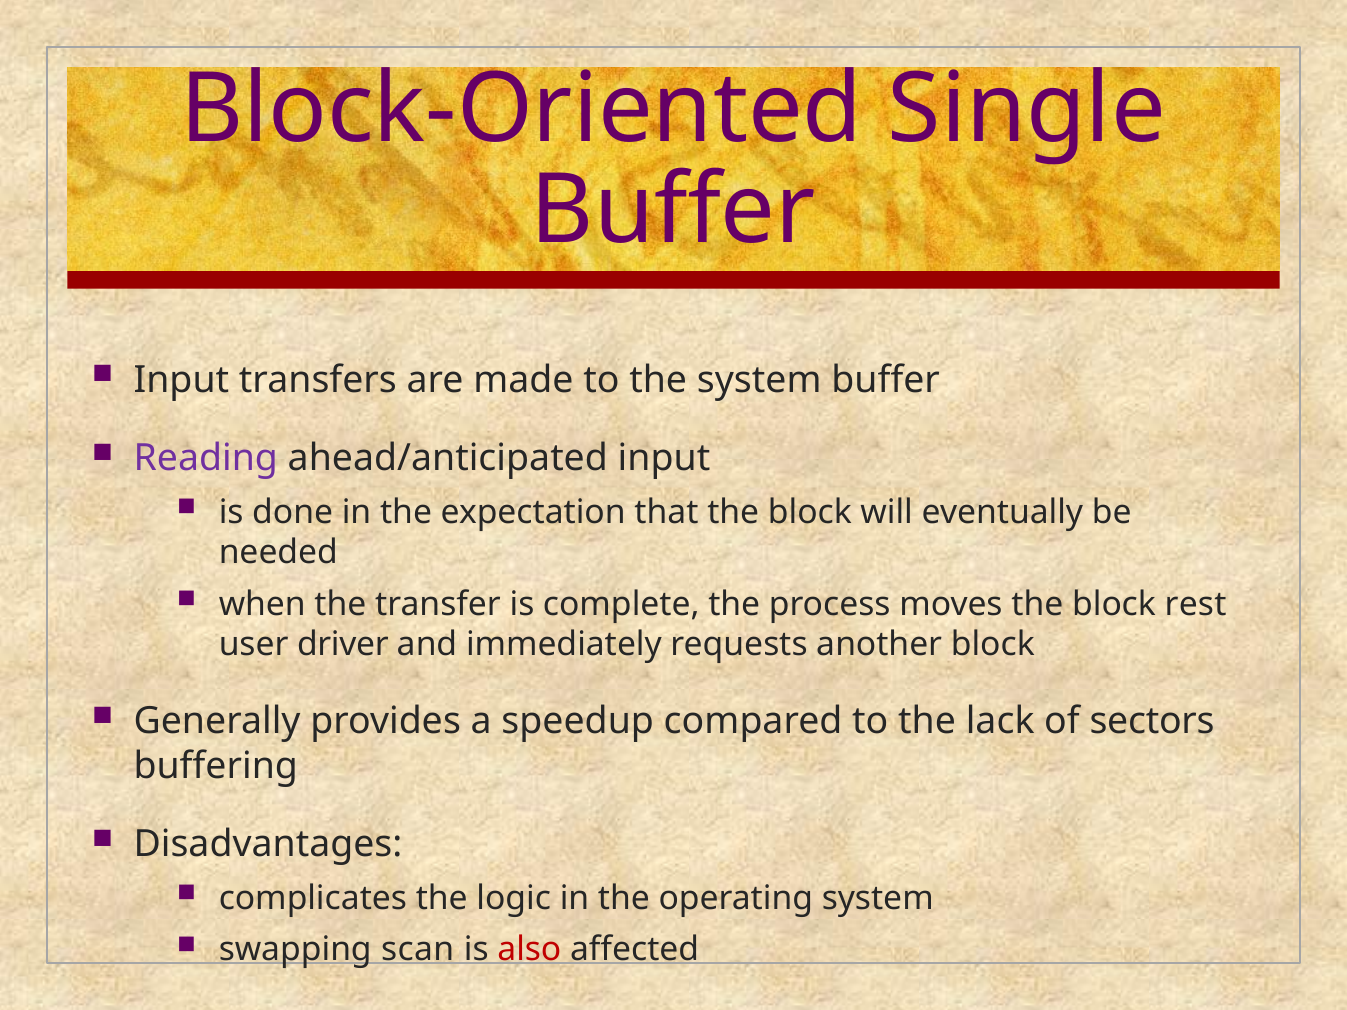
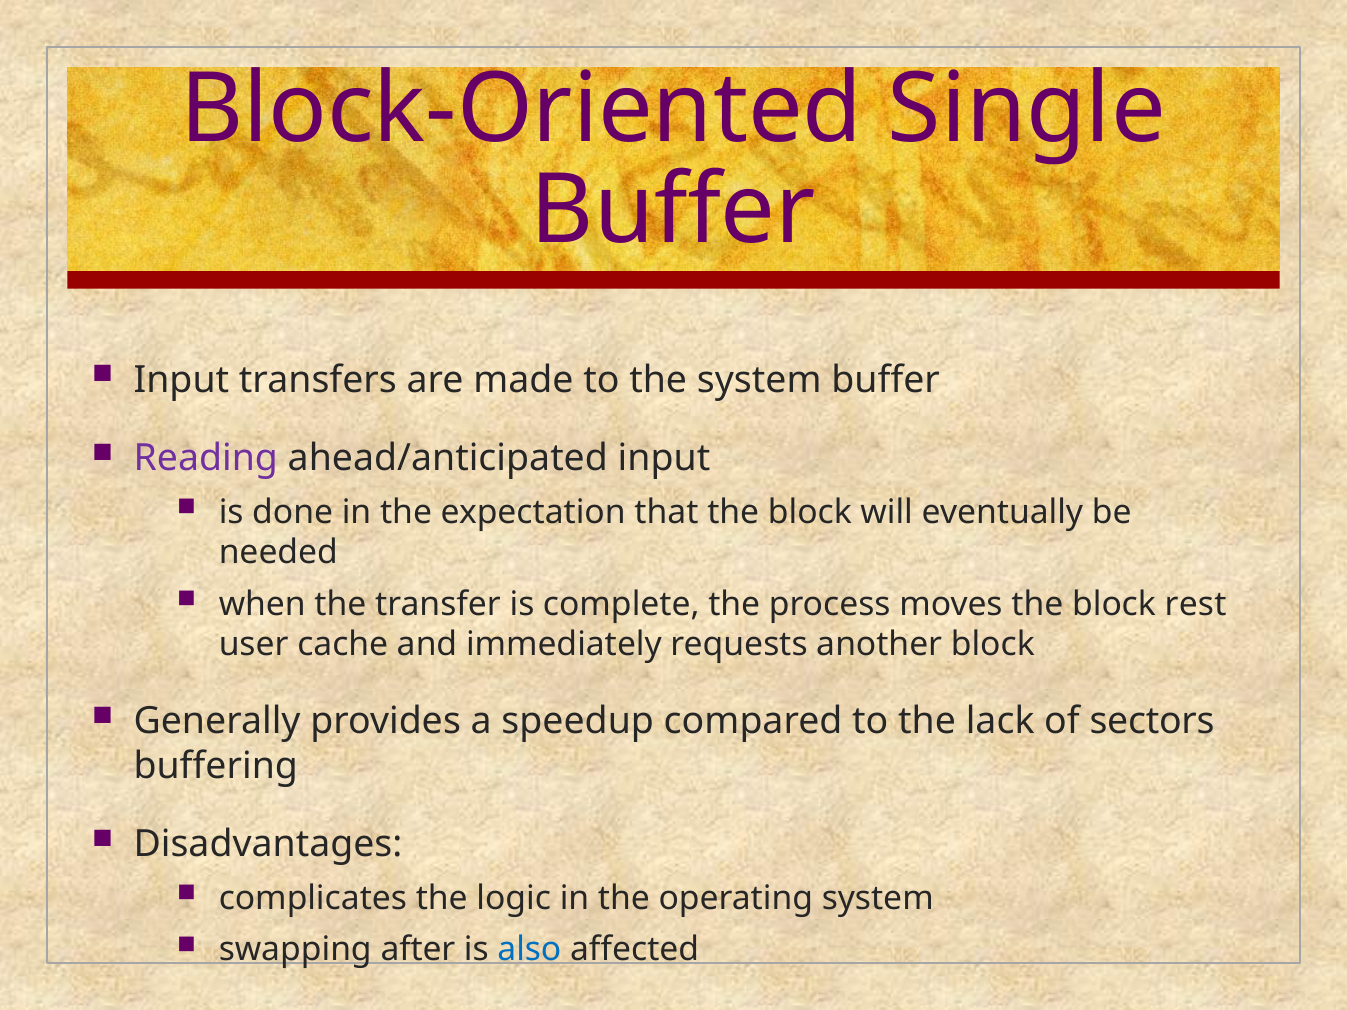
driver: driver -> cache
scan: scan -> after
also colour: red -> blue
